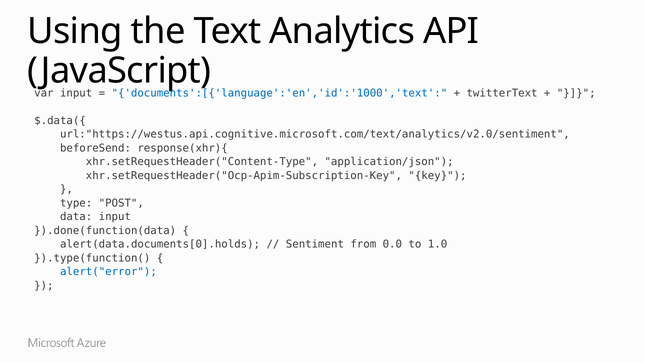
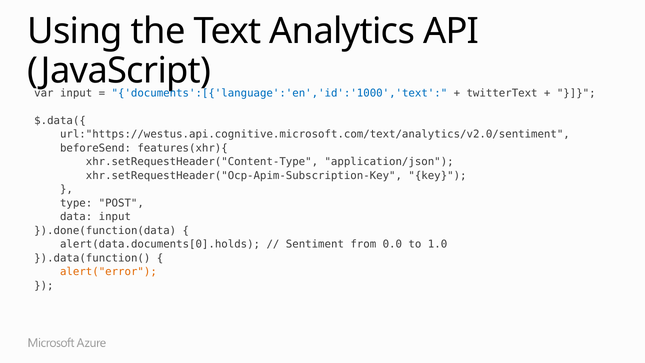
response(xhr){: response(xhr){ -> features(xhr){
}).type(function(: }).type(function( -> }).data(function(
alert("error colour: blue -> orange
